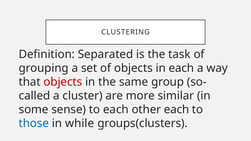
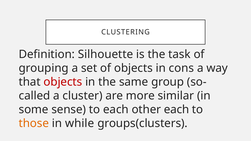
Separated: Separated -> Silhouette
in each: each -> cons
those colour: blue -> orange
